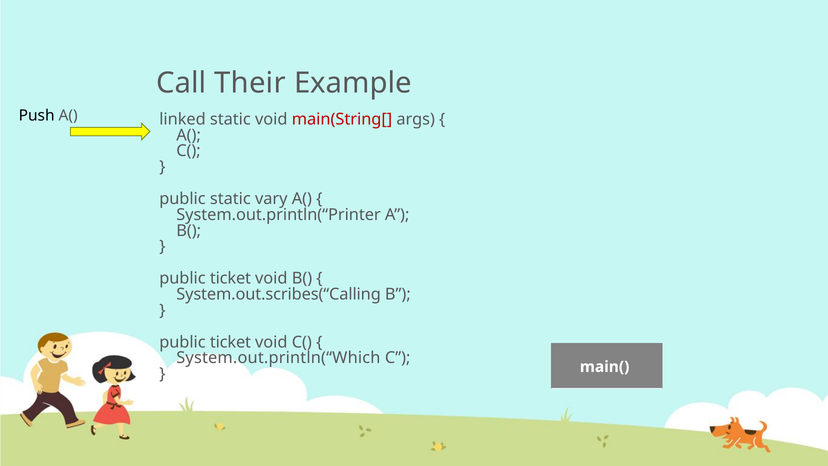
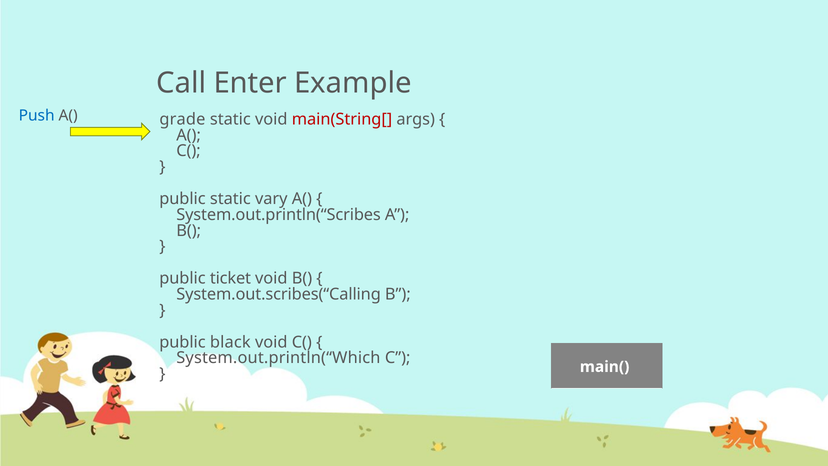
Their: Their -> Enter
Push colour: black -> blue
linked: linked -> grade
System.out.println(“Printer: System.out.println(“Printer -> System.out.println(“Scribes
ticket at (230, 342): ticket -> black
